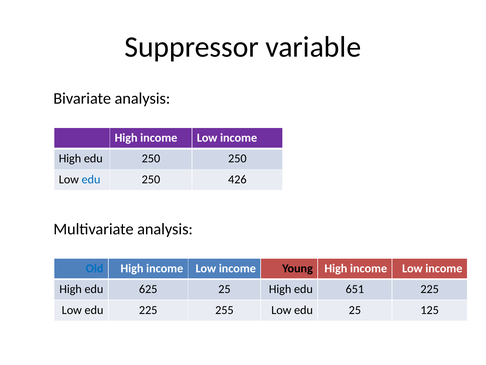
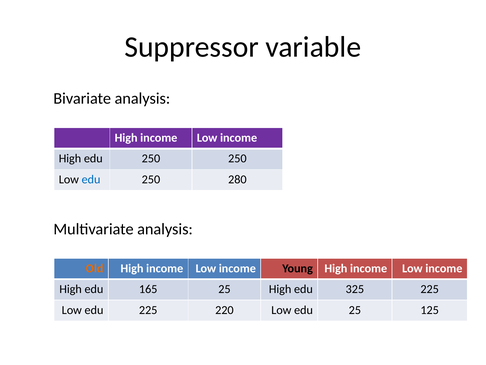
426: 426 -> 280
Old colour: blue -> orange
625: 625 -> 165
651: 651 -> 325
255: 255 -> 220
